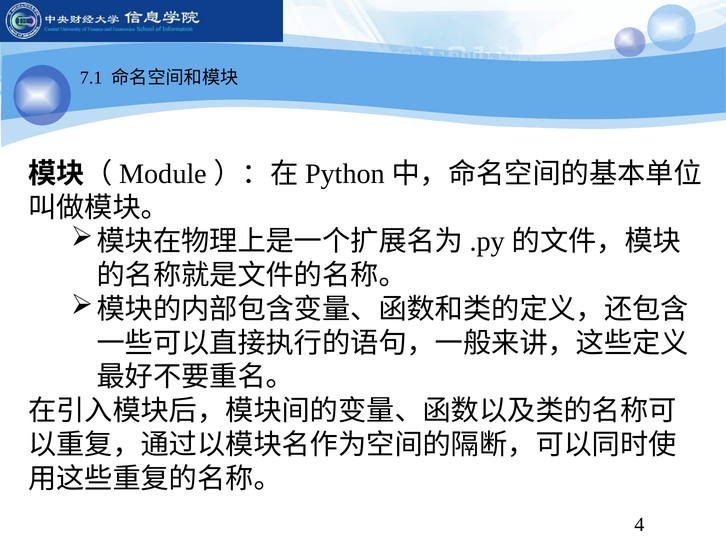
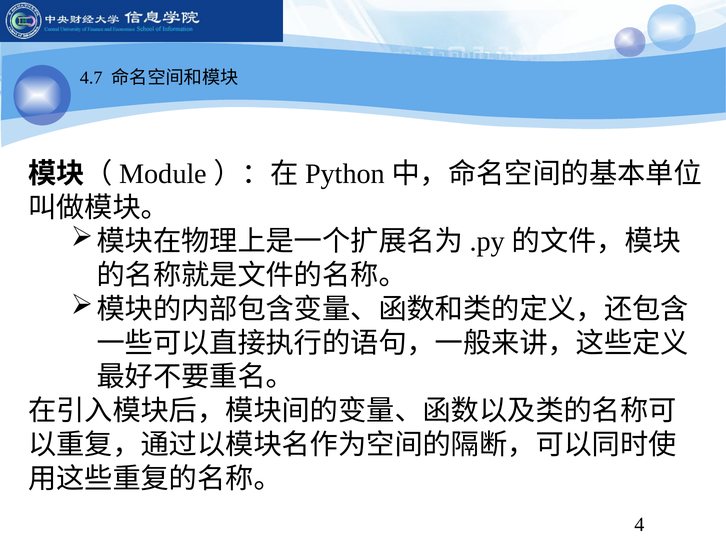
7.1: 7.1 -> 4.7
